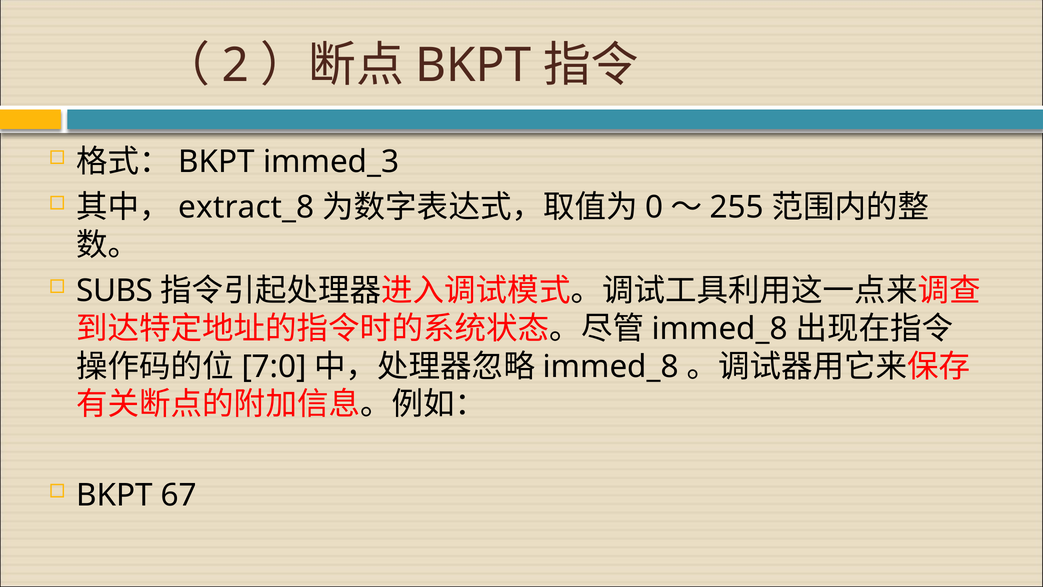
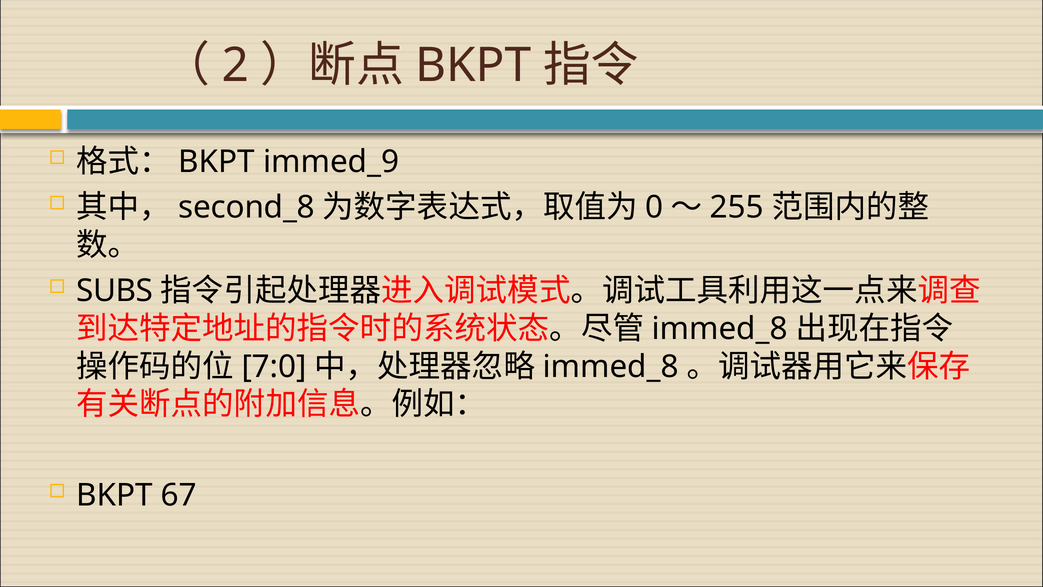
immed_3: immed_3 -> immed_9
extract_8: extract_8 -> second_8
